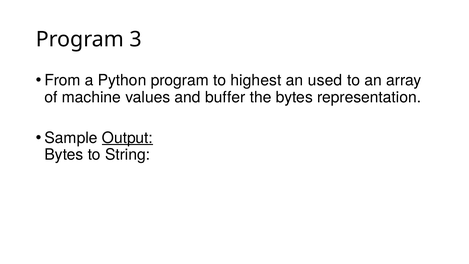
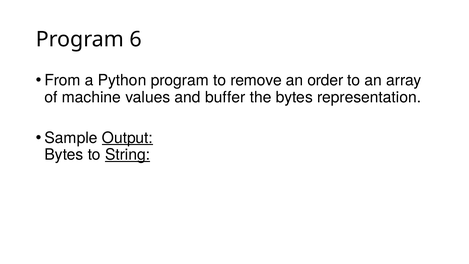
3: 3 -> 6
highest: highest -> remove
used: used -> order
String underline: none -> present
